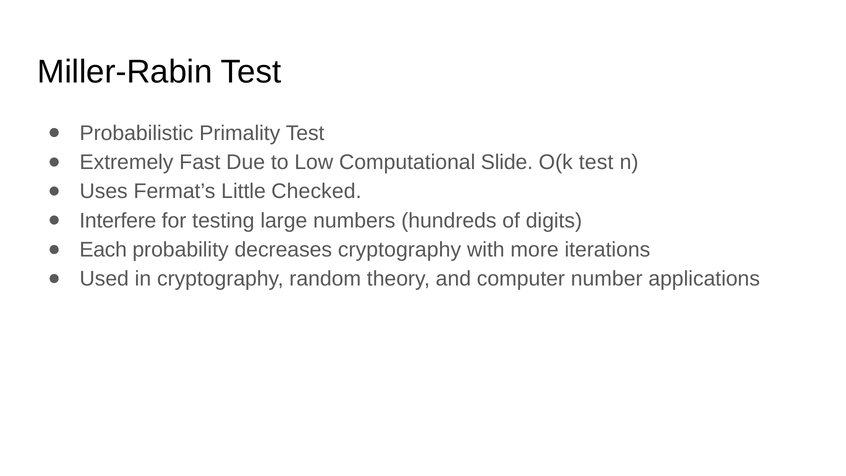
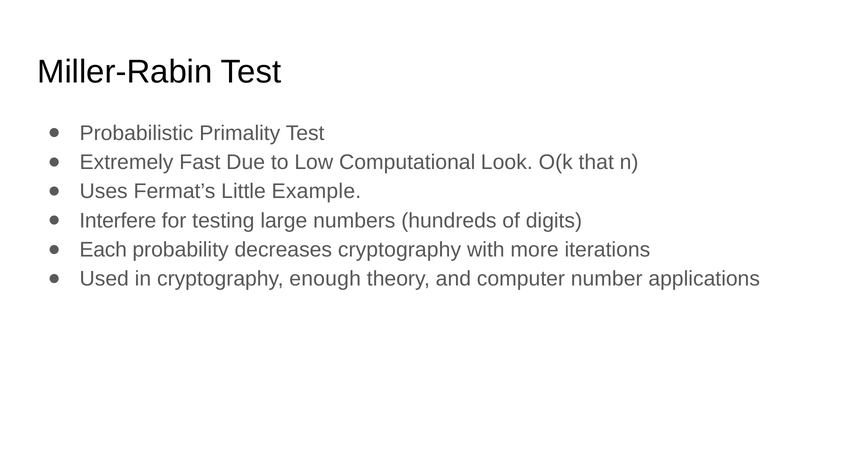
Slide: Slide -> Look
O(k test: test -> that
Checked: Checked -> Example
random: random -> enough
